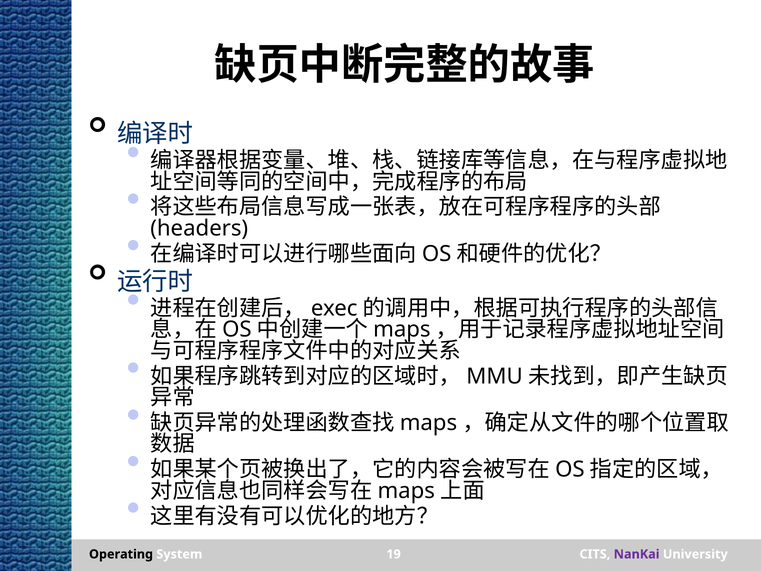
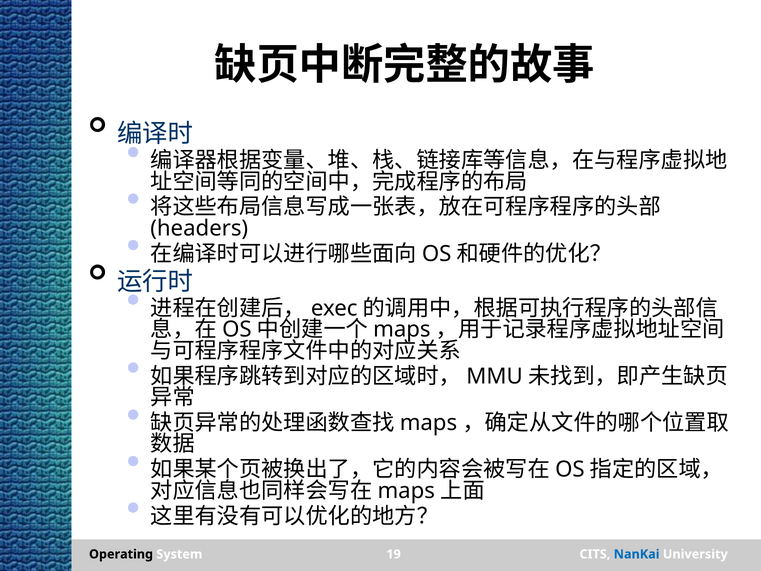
NanKai colour: purple -> blue
